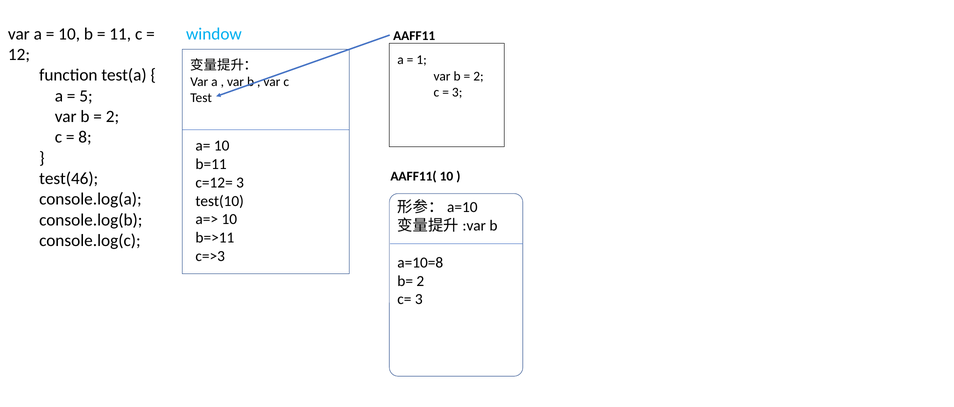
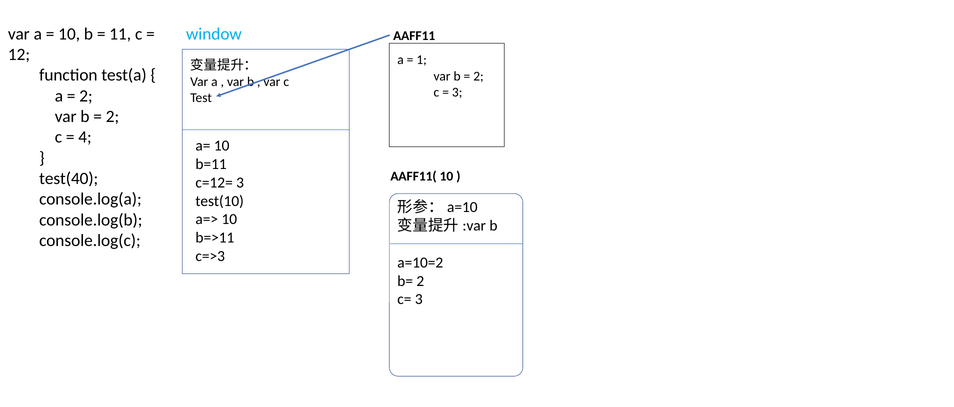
5 at (86, 96): 5 -> 2
8: 8 -> 4
test(46: test(46 -> test(40
a=10=8: a=10=8 -> a=10=2
